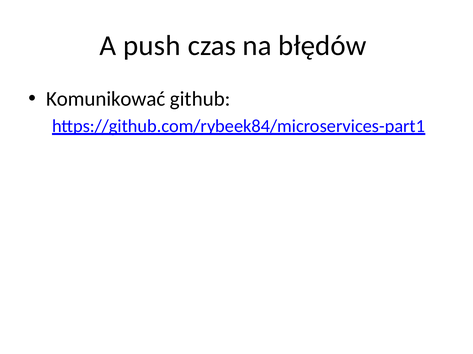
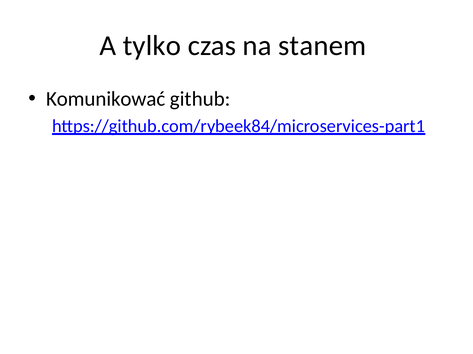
push: push -> tylko
błędów: błędów -> stanem
